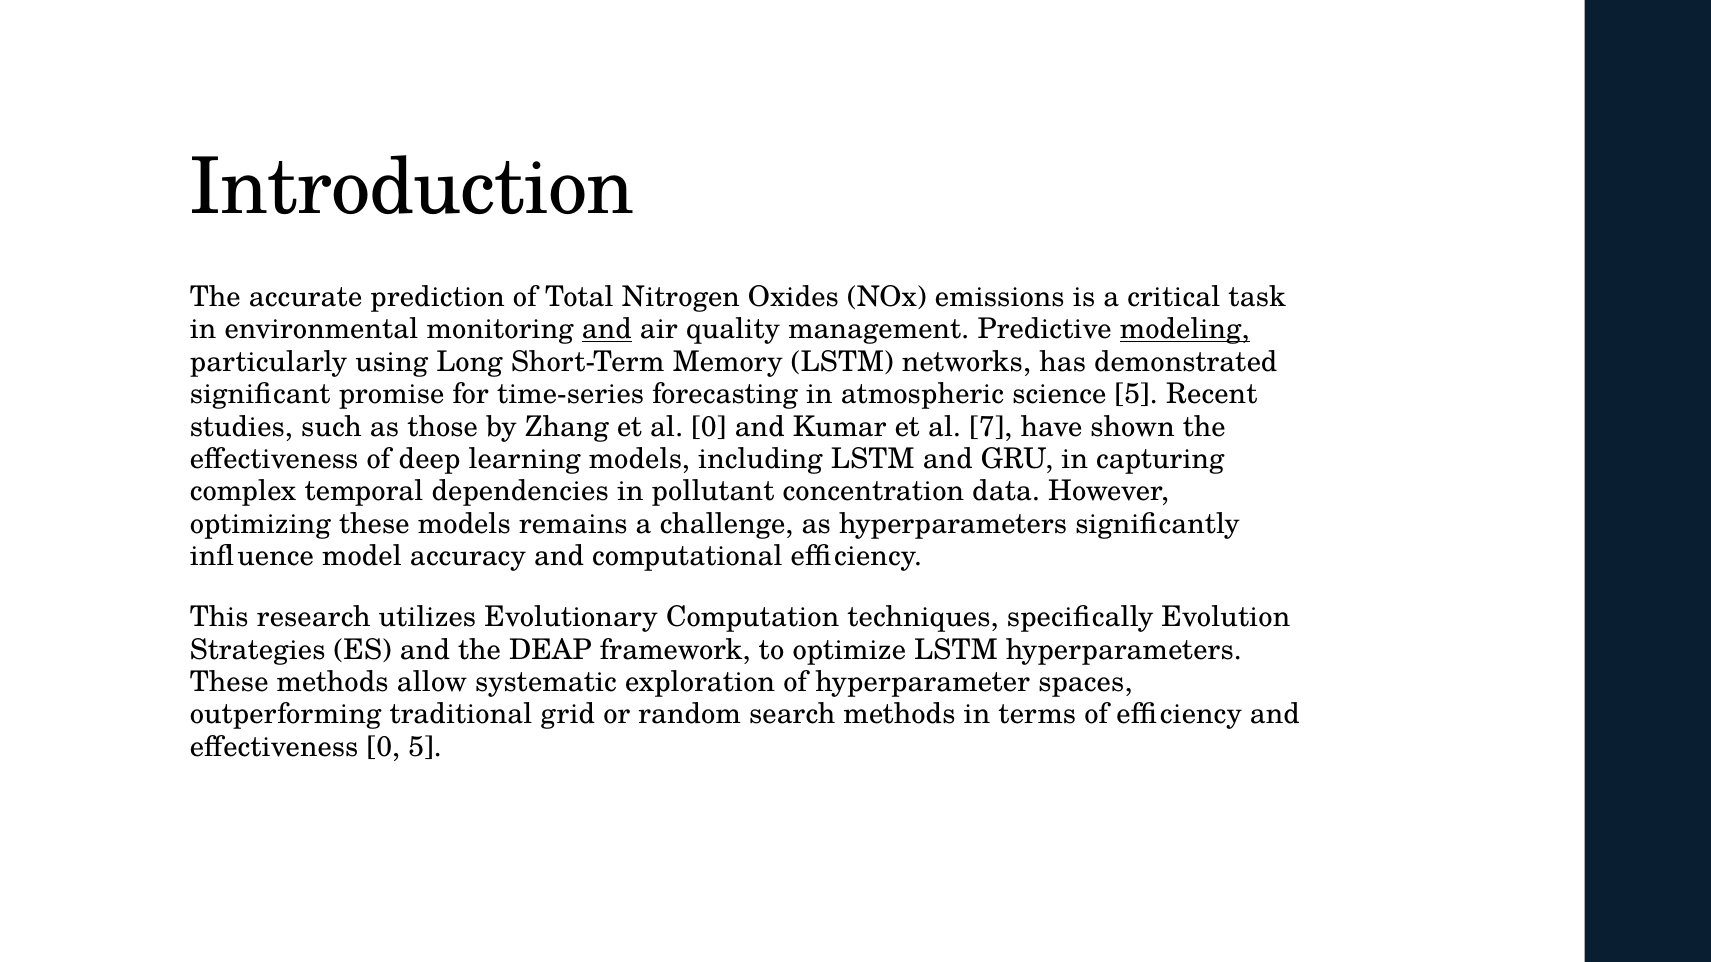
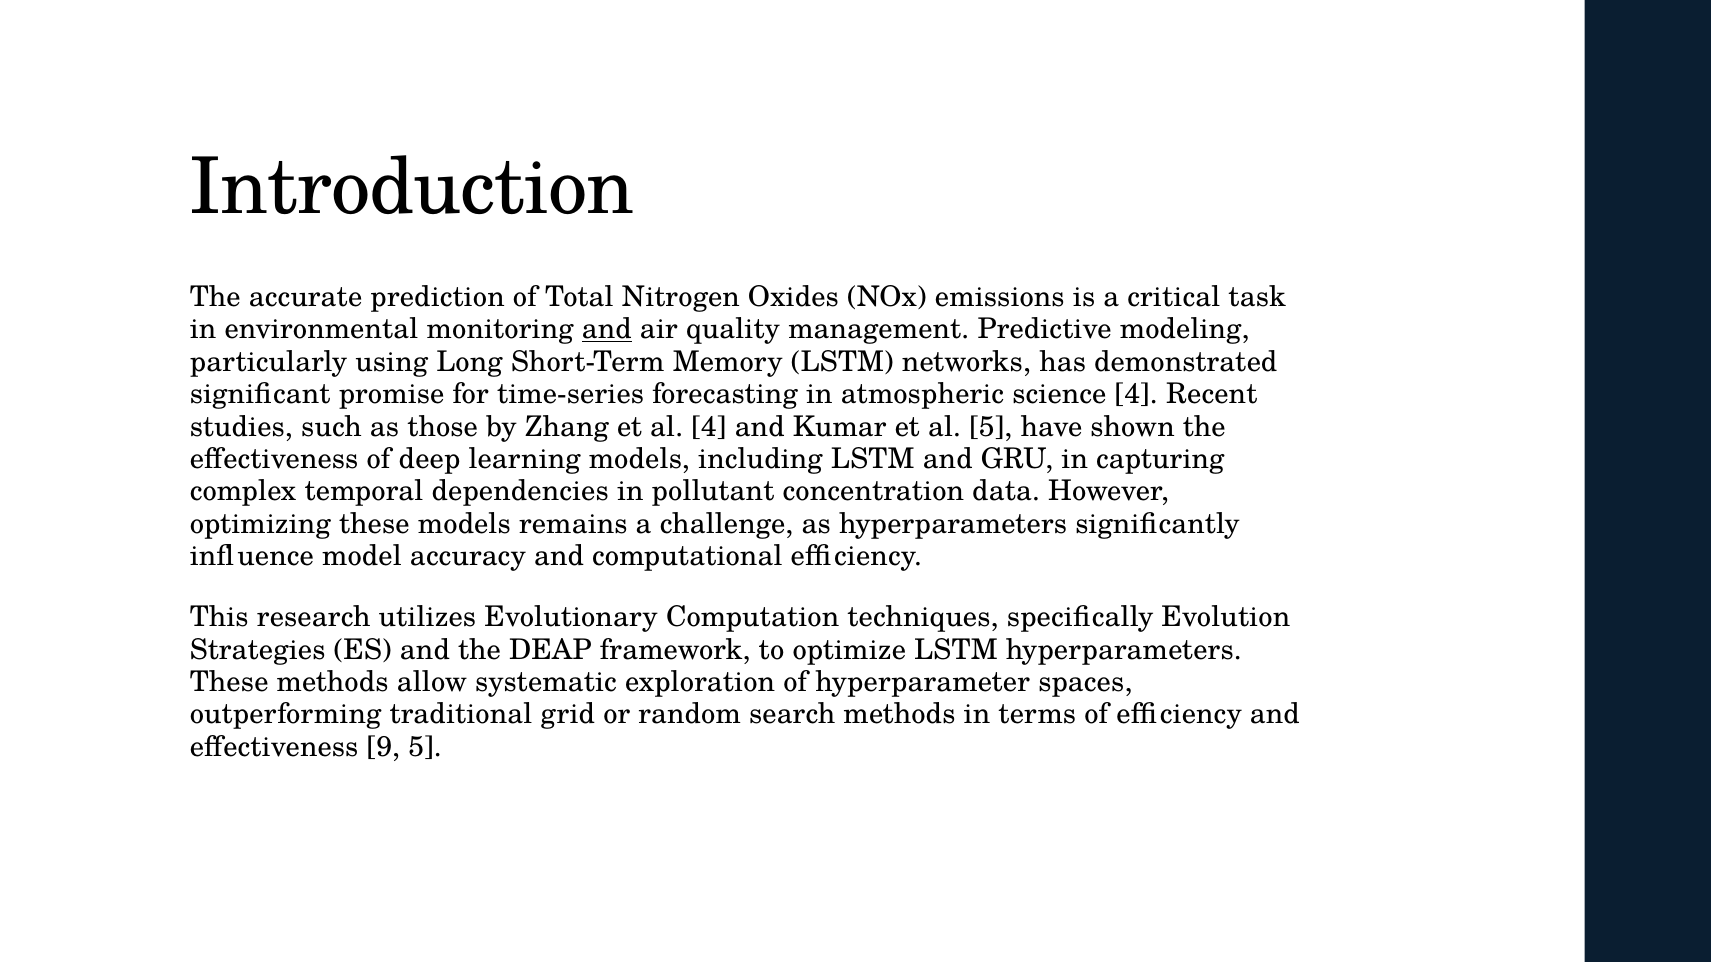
modeling underline: present -> none
science 5: 5 -> 4
al 0: 0 -> 4
al 7: 7 -> 5
effectiveness 0: 0 -> 9
